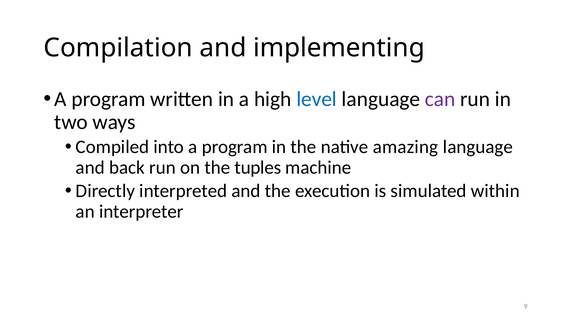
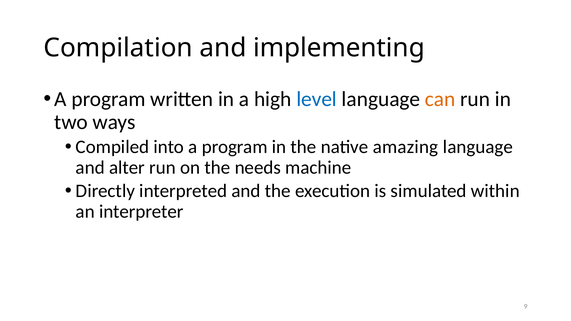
can colour: purple -> orange
back: back -> alter
tuples: tuples -> needs
